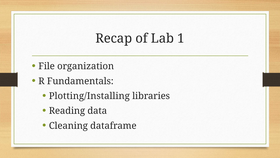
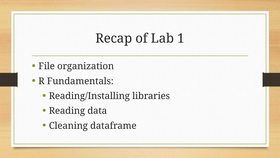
Plotting/Installing: Plotting/Installing -> Reading/Installing
